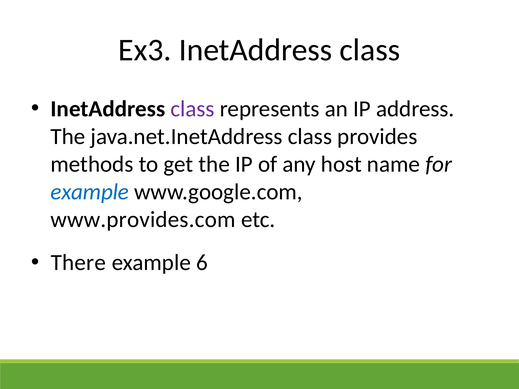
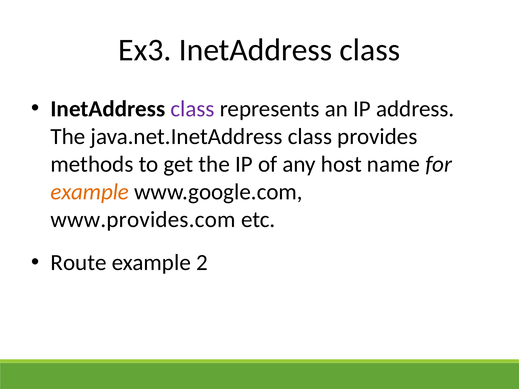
example at (90, 192) colour: blue -> orange
There: There -> Route
6: 6 -> 2
